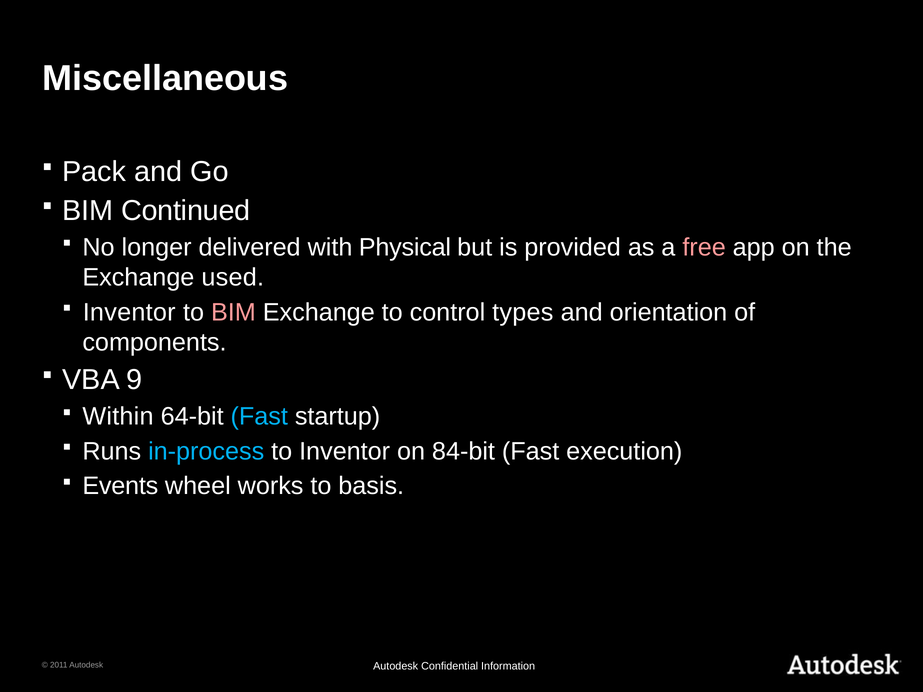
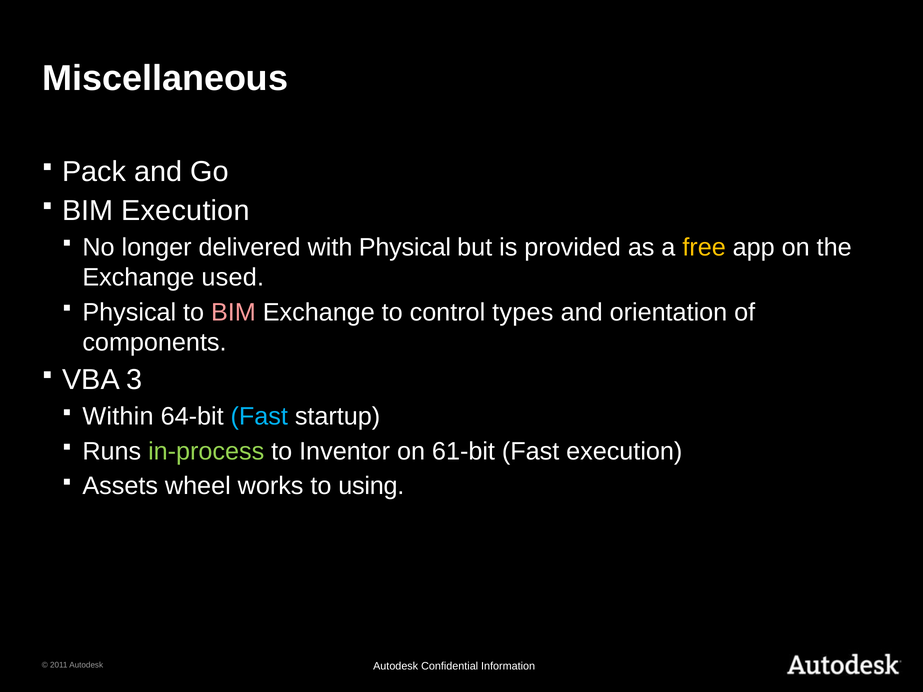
BIM Continued: Continued -> Execution
free colour: pink -> yellow
Inventor at (129, 312): Inventor -> Physical
9: 9 -> 3
in-process colour: light blue -> light green
84-bit: 84-bit -> 61-bit
Events: Events -> Assets
basis: basis -> using
